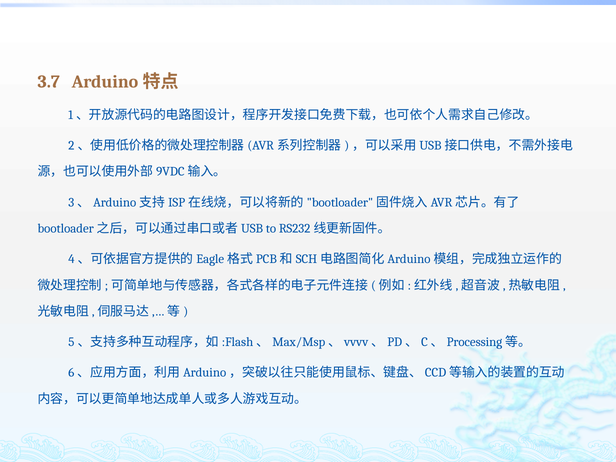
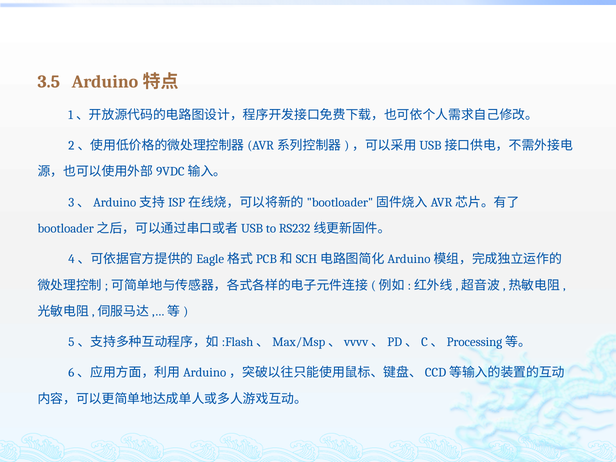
3.7: 3.7 -> 3.5
